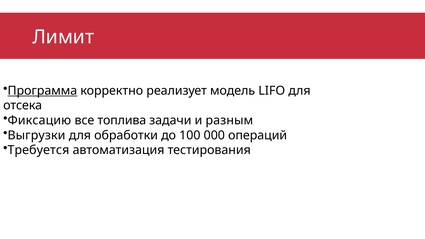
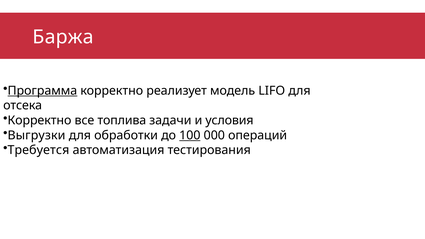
Лимит: Лимит -> Баржа
Фиксацию at (39, 120): Фиксацию -> Корректно
разным: разным -> условия
100 underline: none -> present
